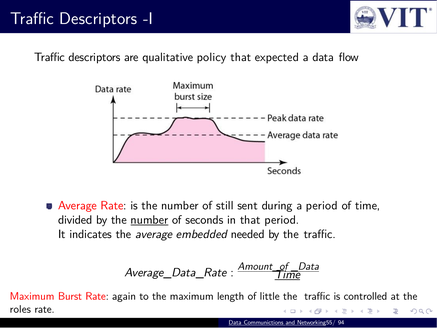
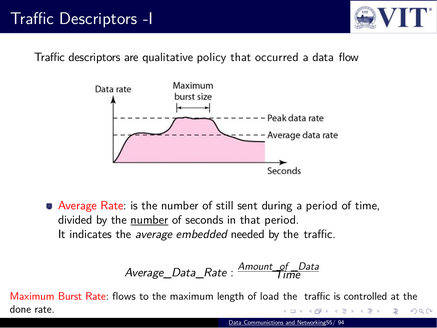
expected: expected -> occurred
Time at (287, 275) underline: present -> none
again: again -> flows
little: little -> load
roles: roles -> done
